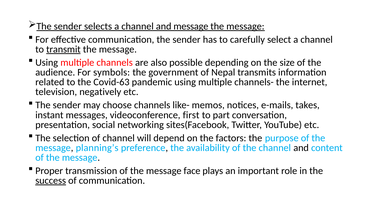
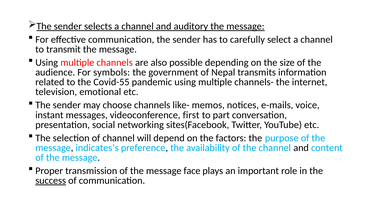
and message: message -> auditory
transmit underline: present -> none
Covid-63: Covid-63 -> Covid-55
negatively: negatively -> emotional
takes: takes -> voice
planning’s: planning’s -> indicates’s
